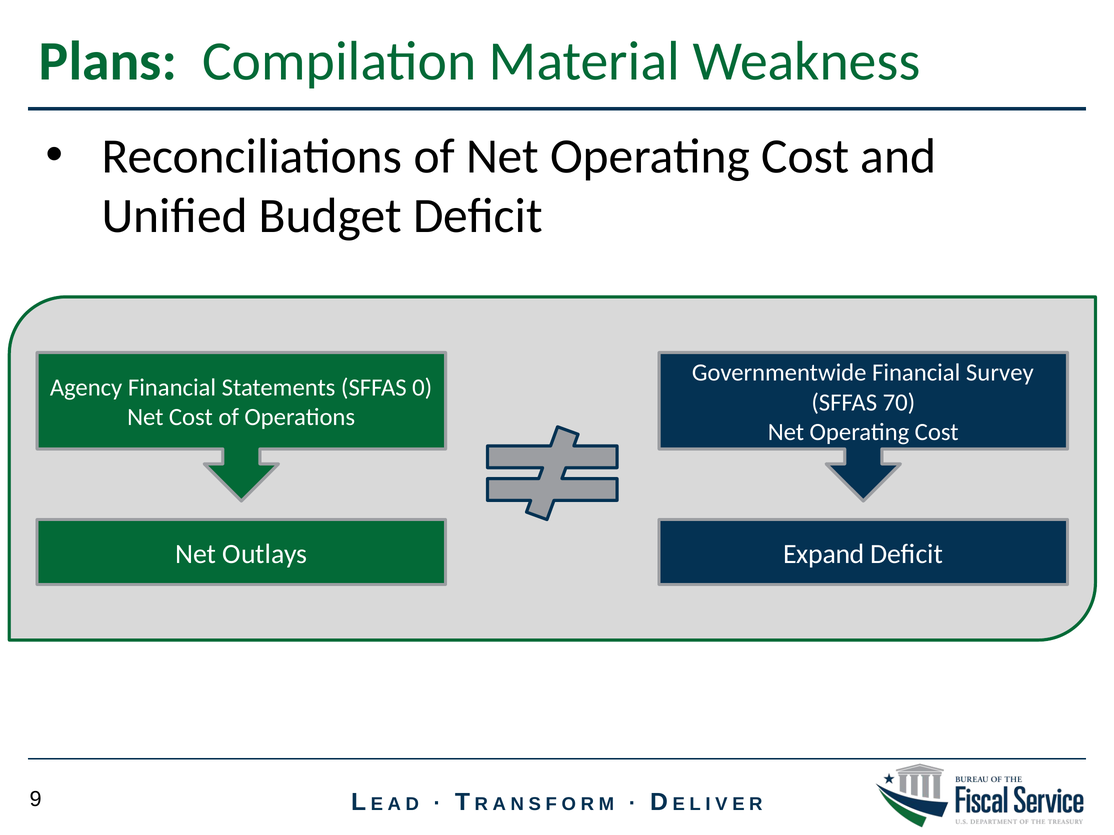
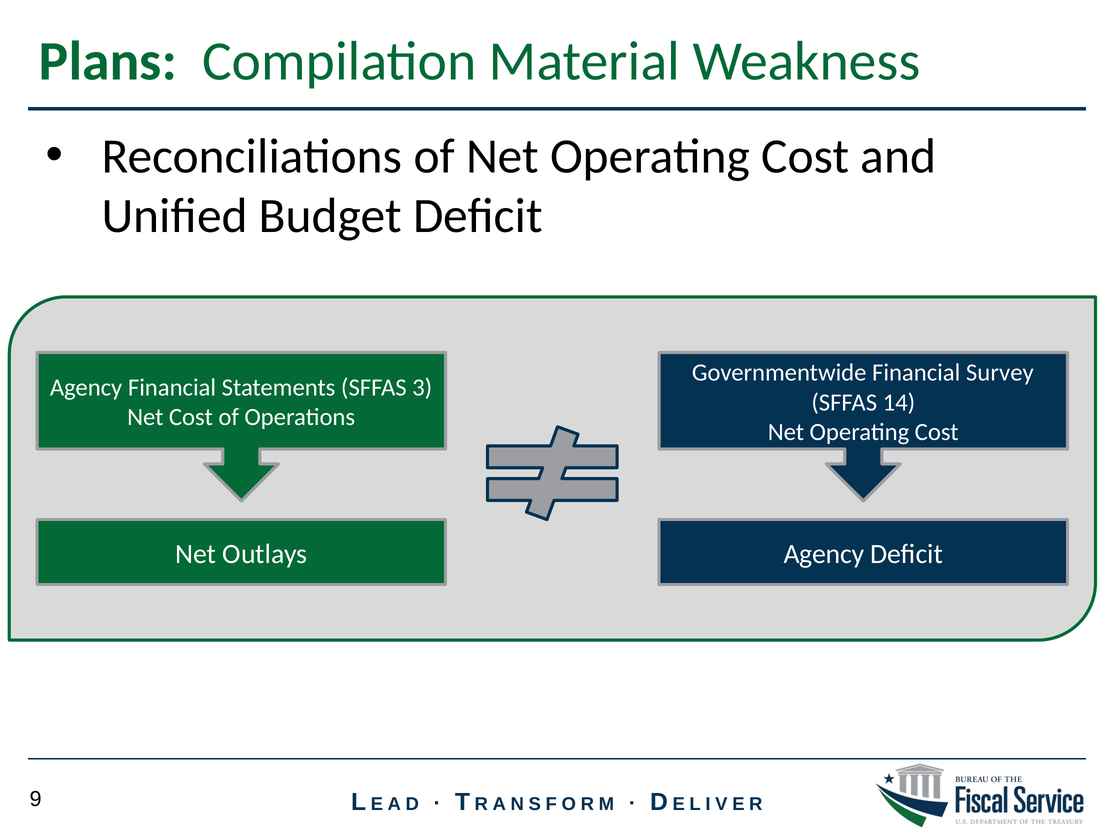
0: 0 -> 3
70: 70 -> 14
Expand at (824, 554): Expand -> Agency
